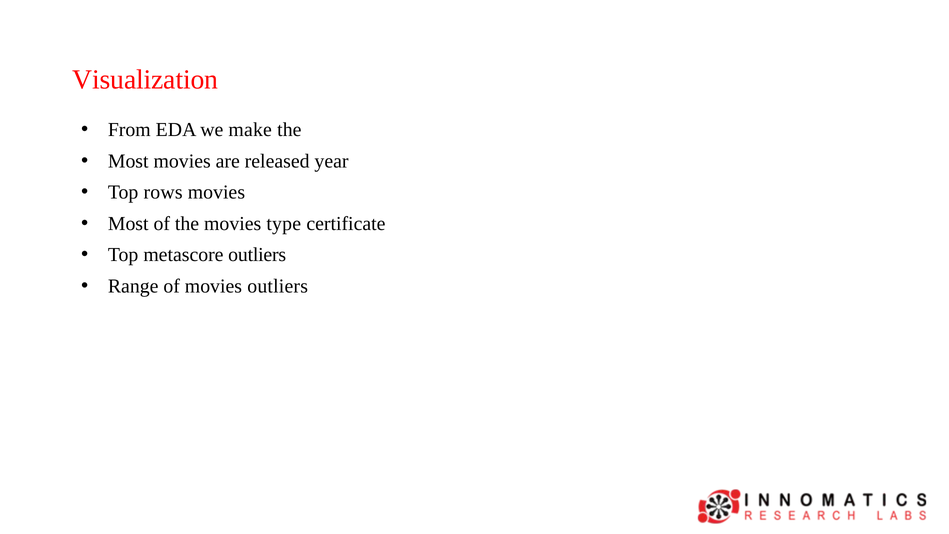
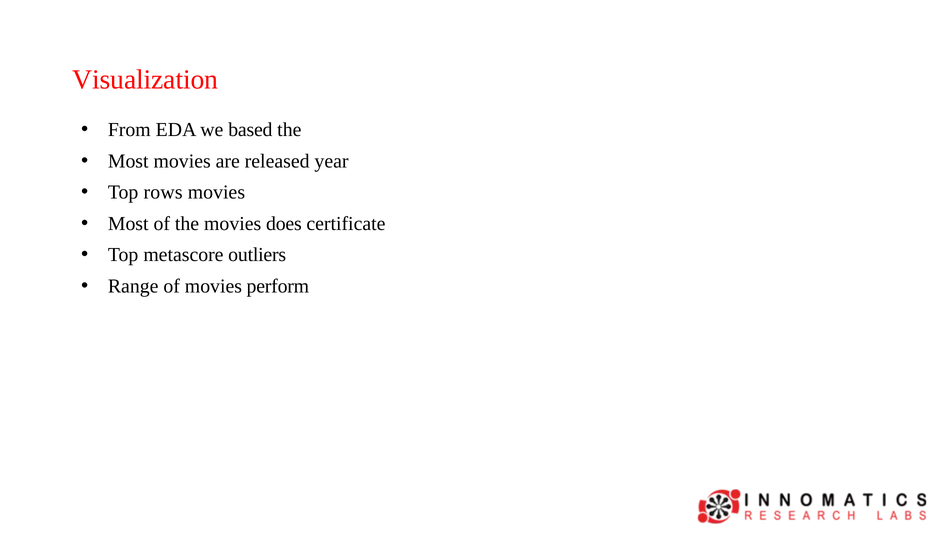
make: make -> based
type: type -> does
movies outliers: outliers -> perform
